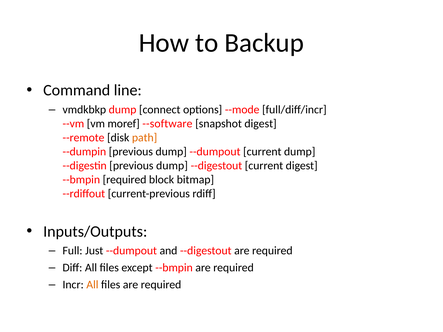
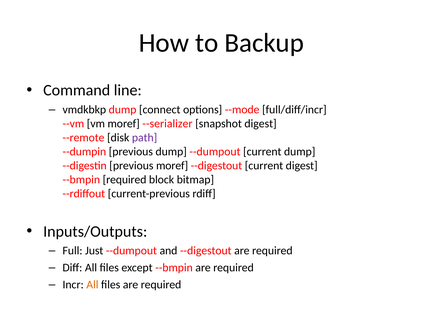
--software: --software -> --serializer
path colour: orange -> purple
--digestin previous dump: dump -> moref
